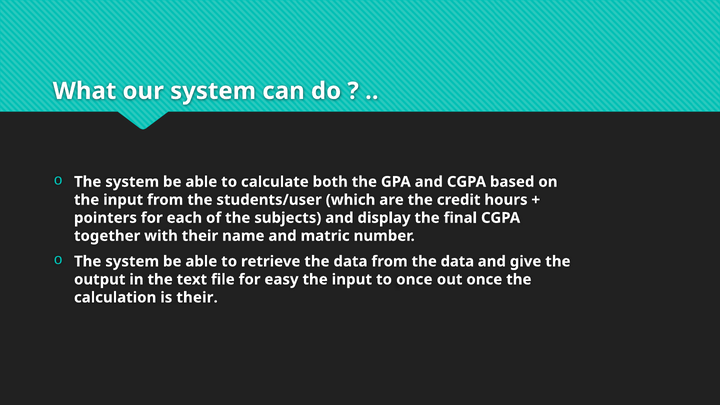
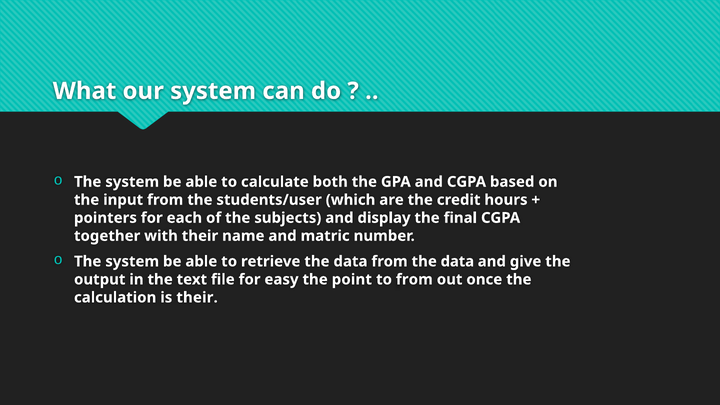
easy the input: input -> point
to once: once -> from
